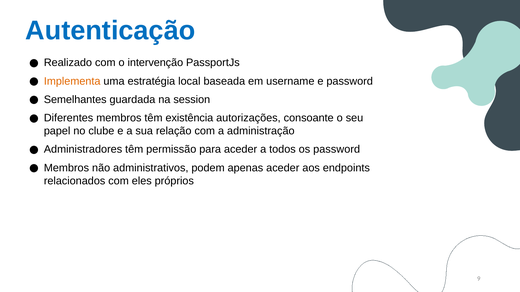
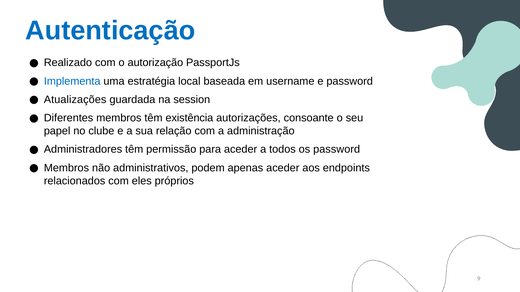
intervenção: intervenção -> autorização
Implementa colour: orange -> blue
Semelhantes: Semelhantes -> Atualizações
